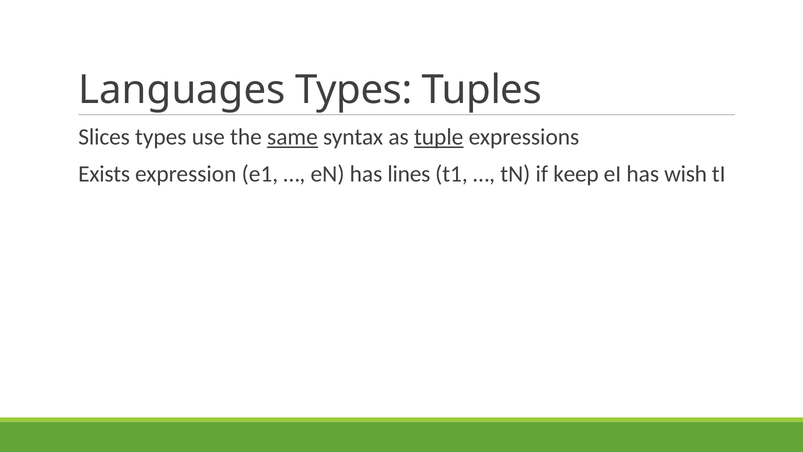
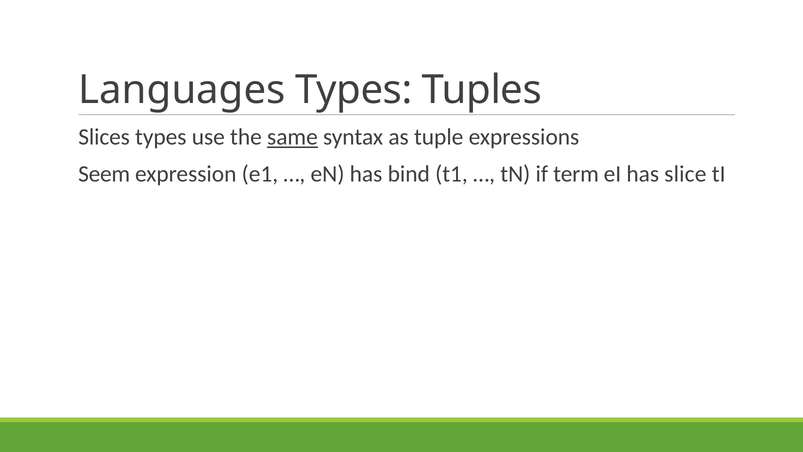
tuple underline: present -> none
Exists: Exists -> Seem
lines: lines -> bind
keep: keep -> term
wish: wish -> slice
